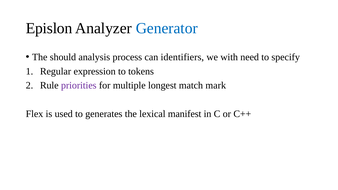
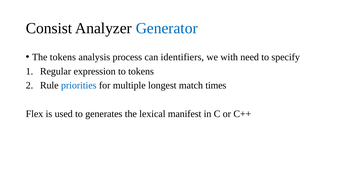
Epislon: Epislon -> Consist
The should: should -> tokens
priorities colour: purple -> blue
mark: mark -> times
